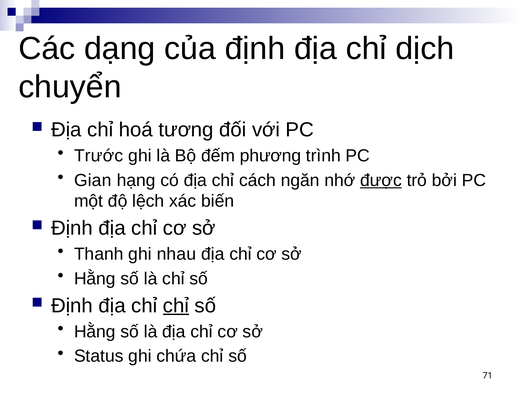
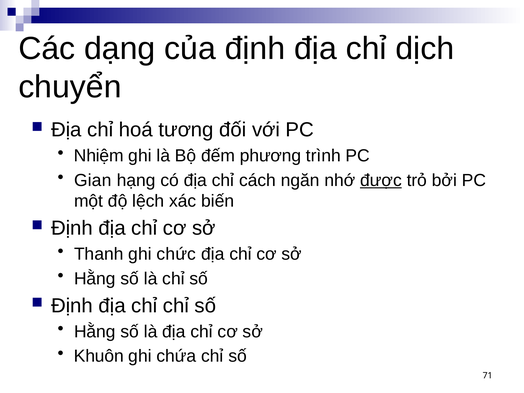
Trước: Trước -> Nhiệm
nhau: nhau -> chức
chỉ at (176, 306) underline: present -> none
Status: Status -> Khuôn
